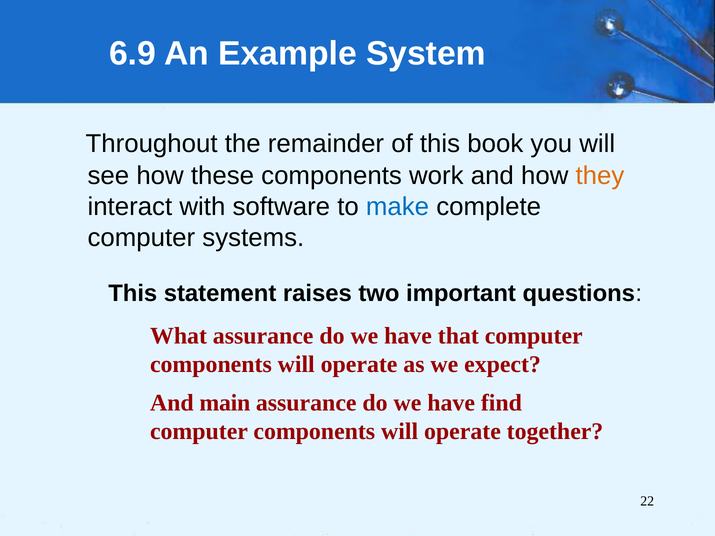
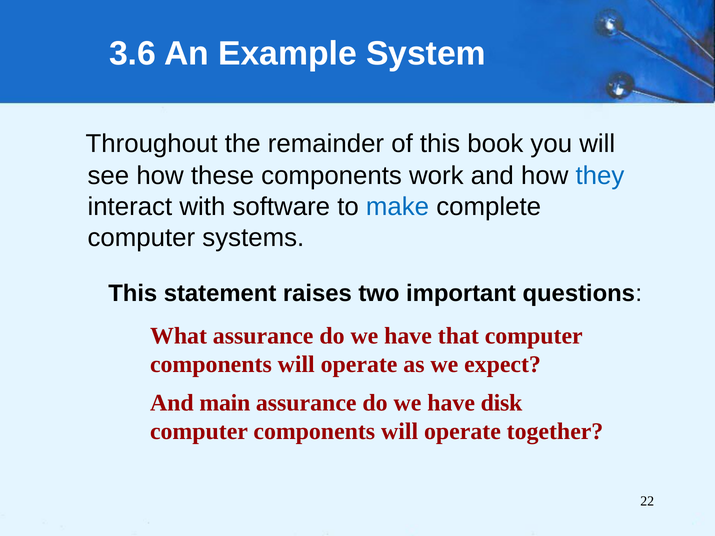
6.9: 6.9 -> 3.6
they colour: orange -> blue
find: find -> disk
